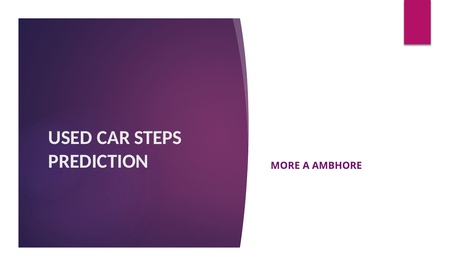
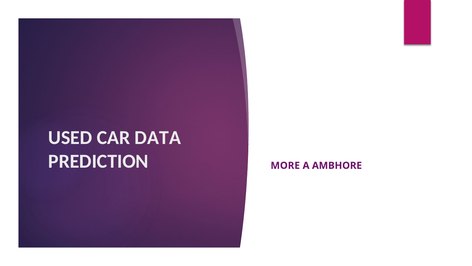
STEPS: STEPS -> DATA
